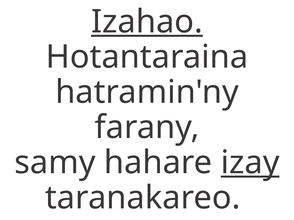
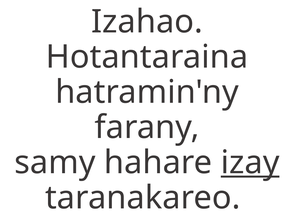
Izahao underline: present -> none
